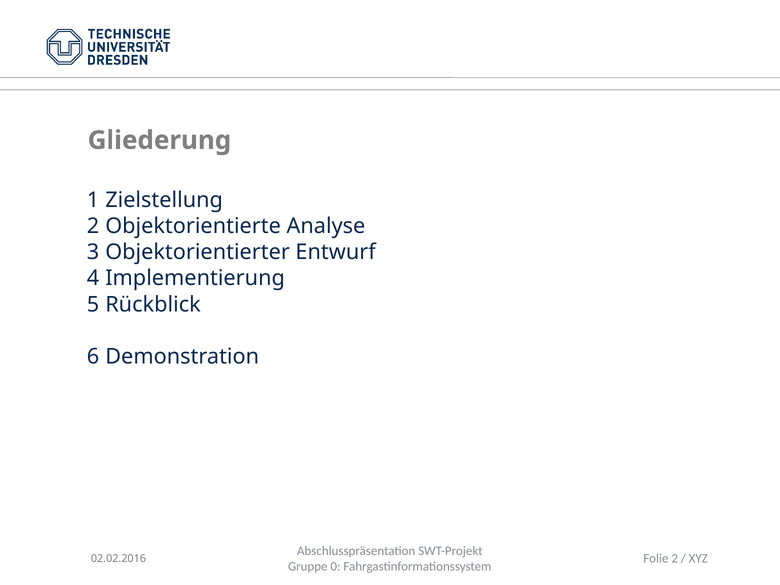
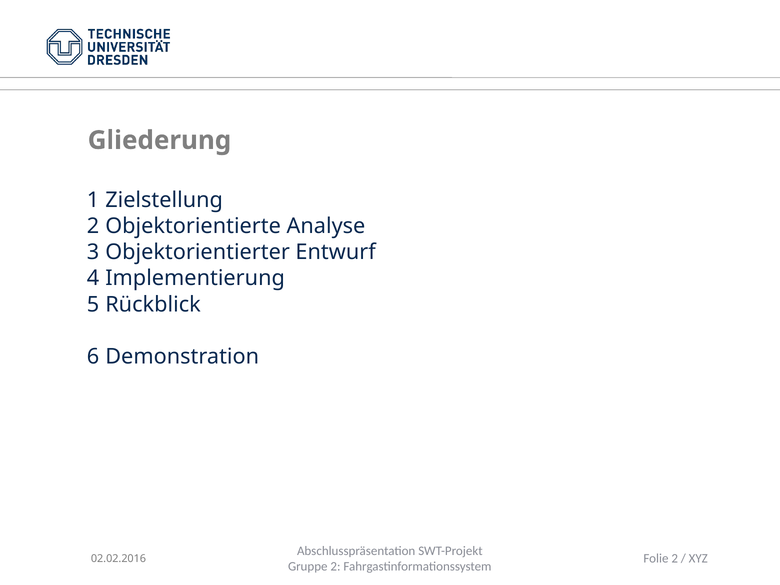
Gruppe 0: 0 -> 2
